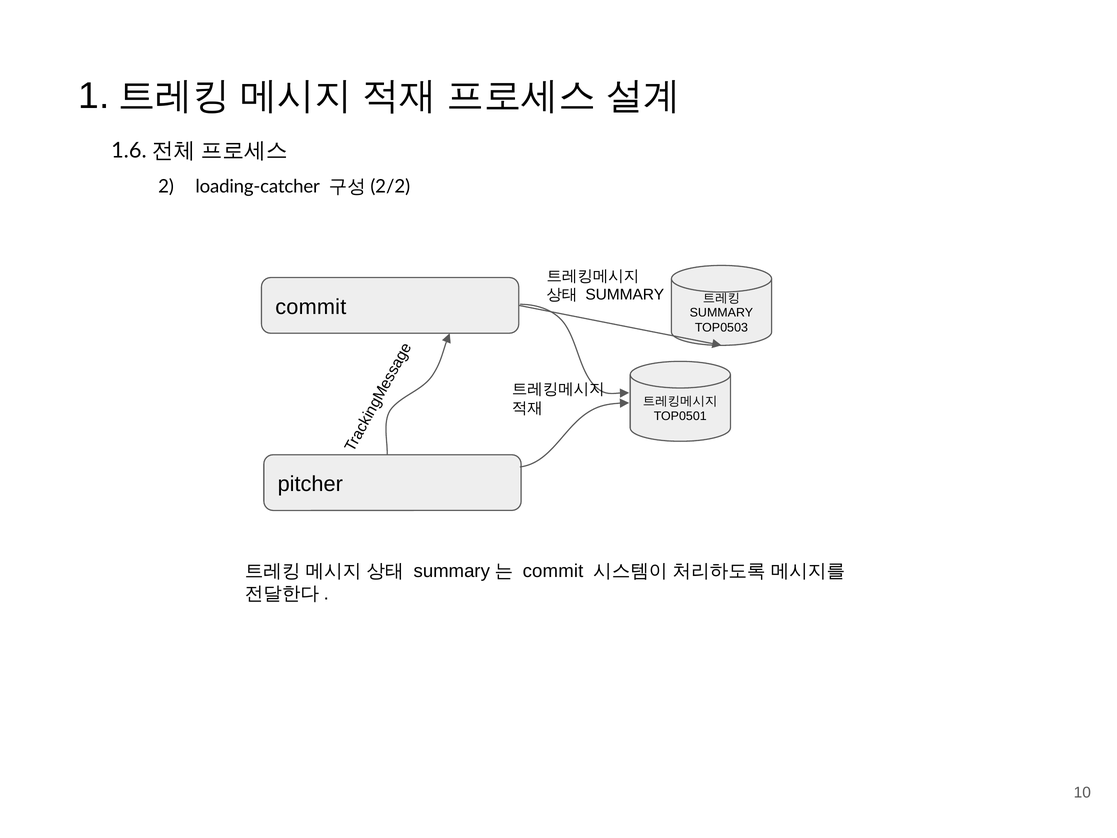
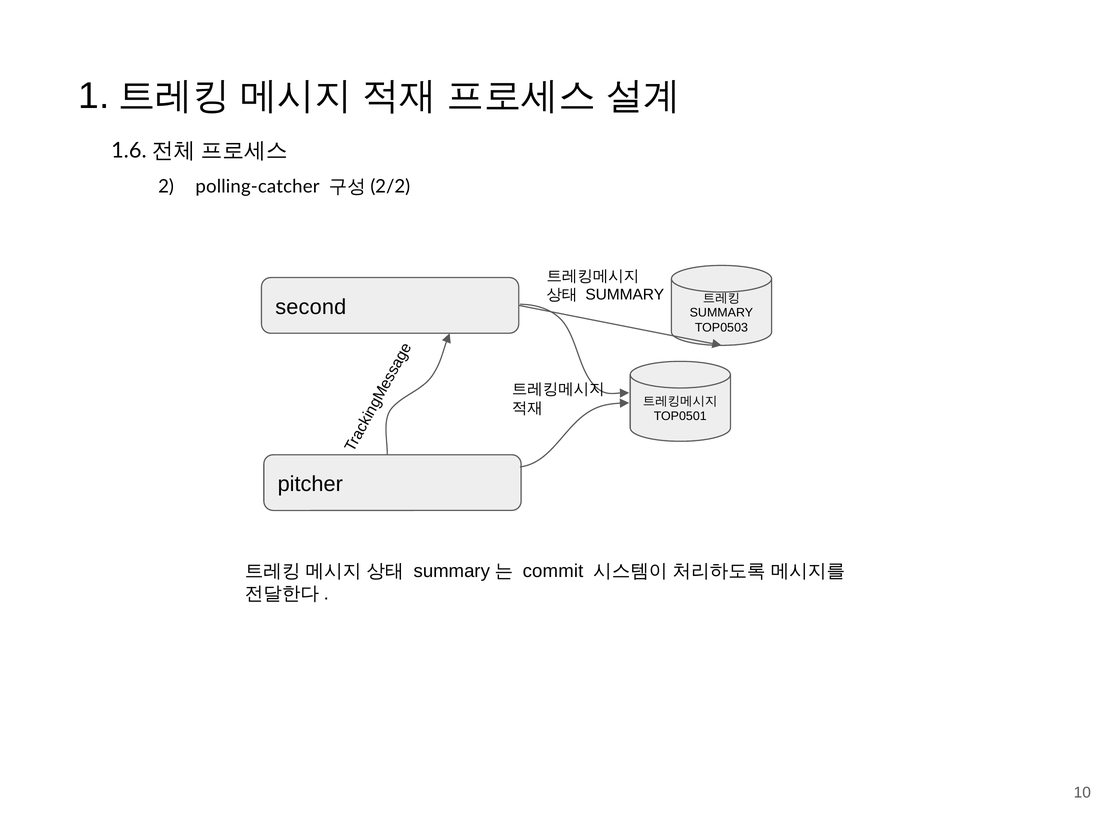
loading-catcher: loading-catcher -> polling-catcher
commit at (311, 307): commit -> second
